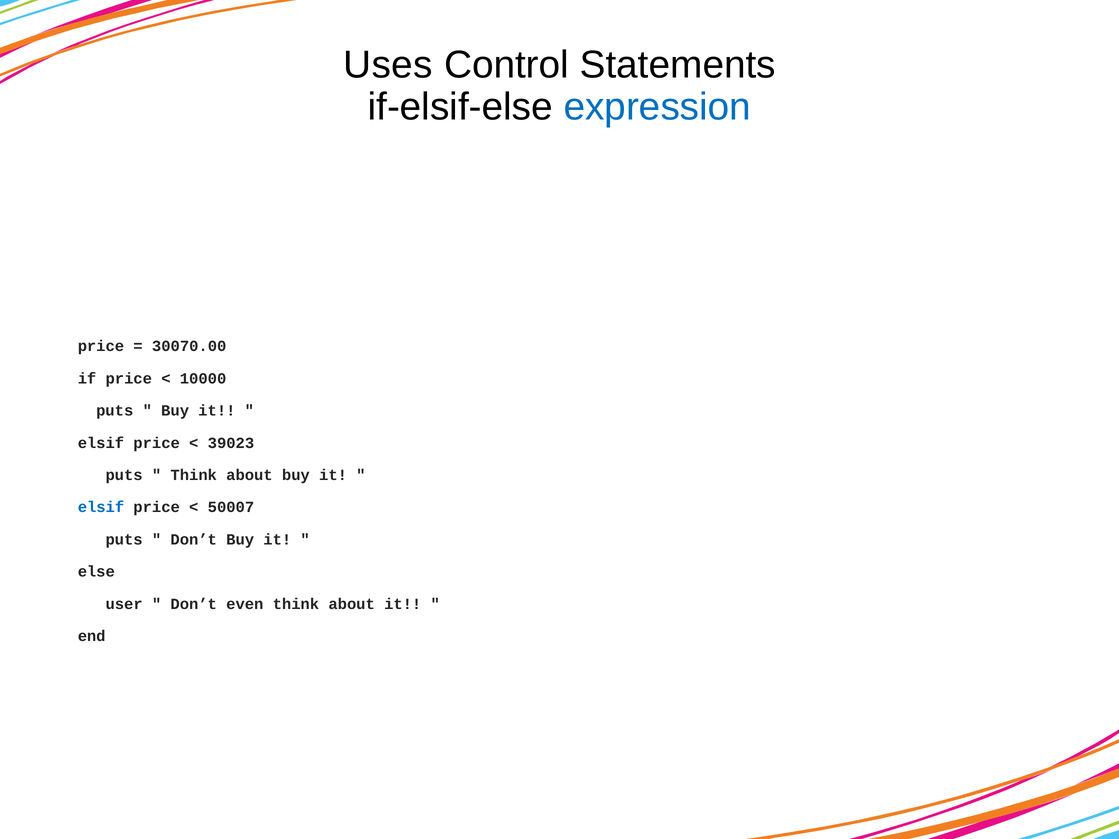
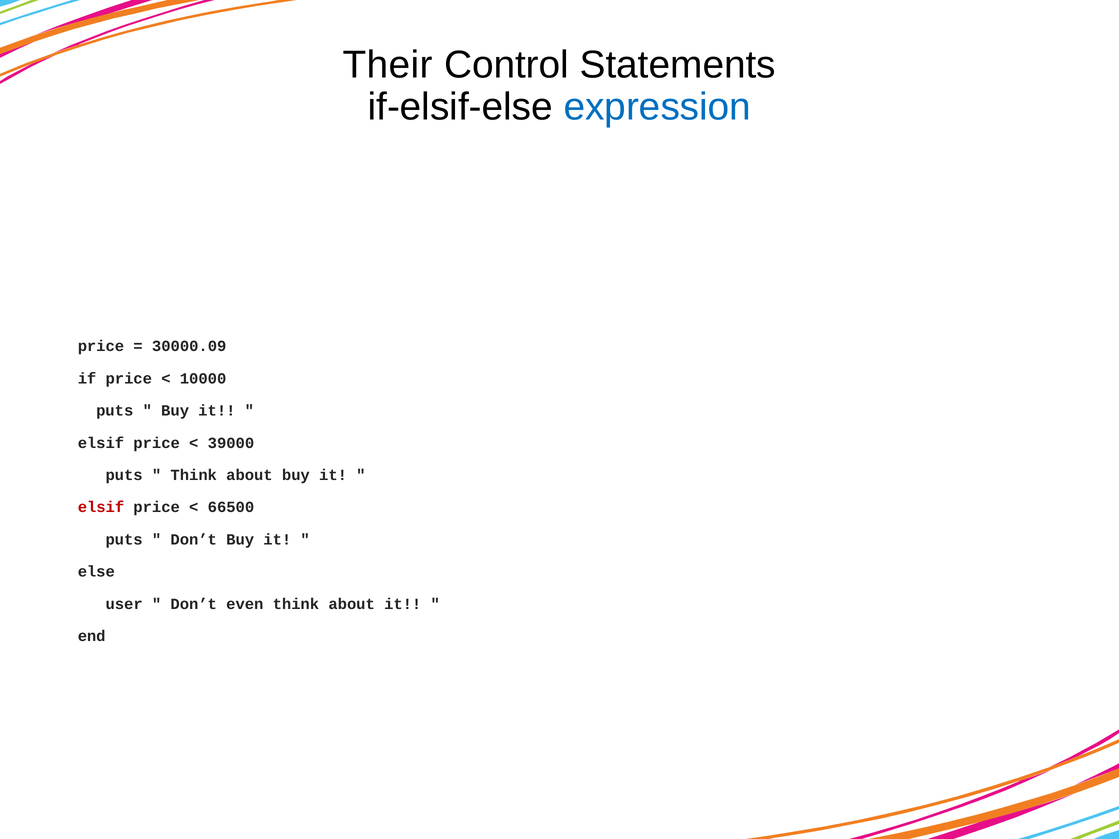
Uses: Uses -> Their
30070.00: 30070.00 -> 30000.09
39023: 39023 -> 39000
elsif at (101, 507) colour: blue -> red
50007: 50007 -> 66500
